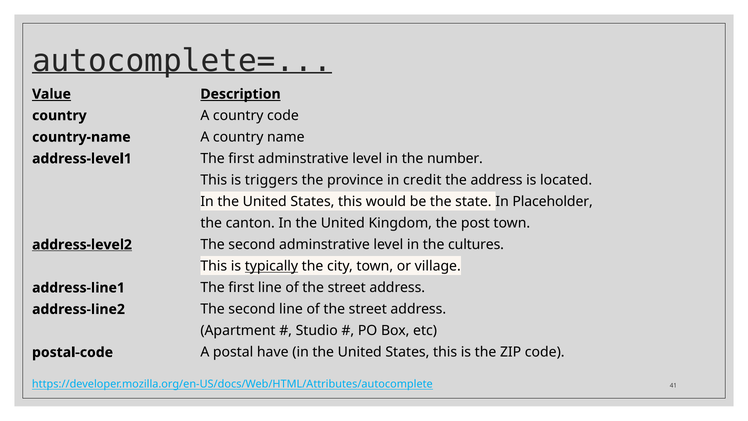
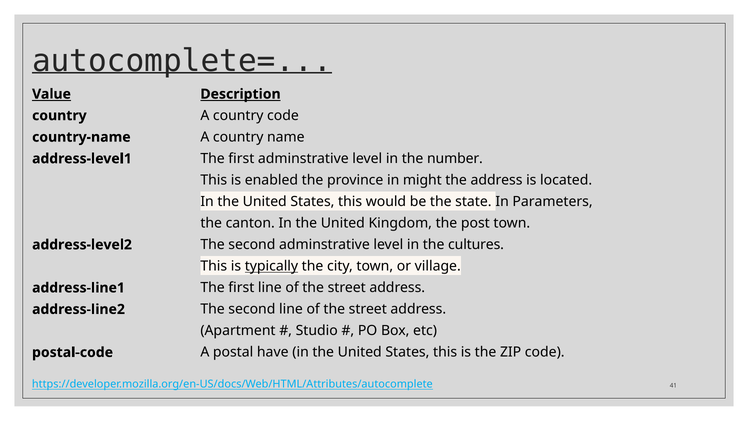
triggers: triggers -> enabled
credit: credit -> might
Placeholder: Placeholder -> Parameters
address-level2 underline: present -> none
